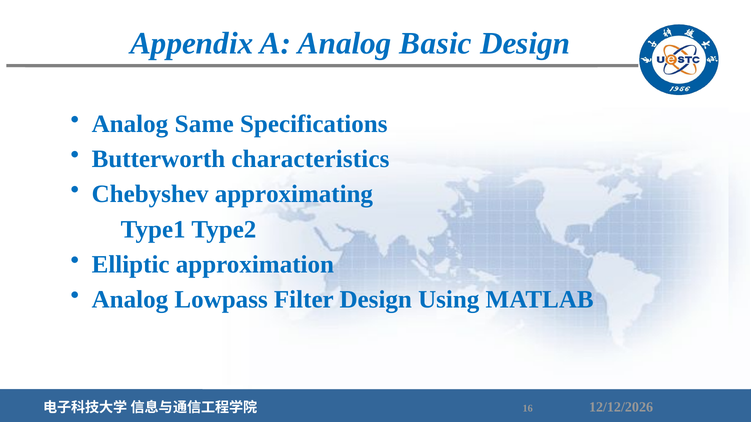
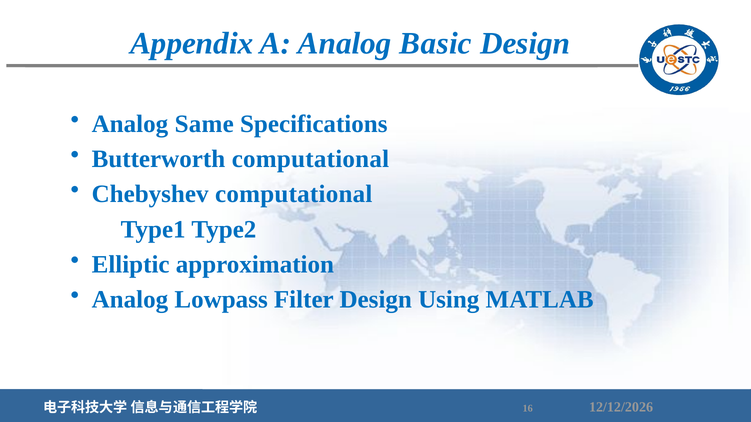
Butterworth characteristics: characteristics -> computational
Chebyshev approximating: approximating -> computational
